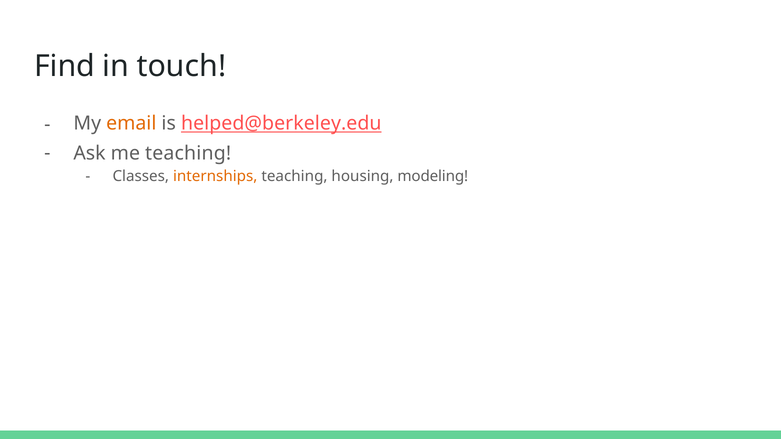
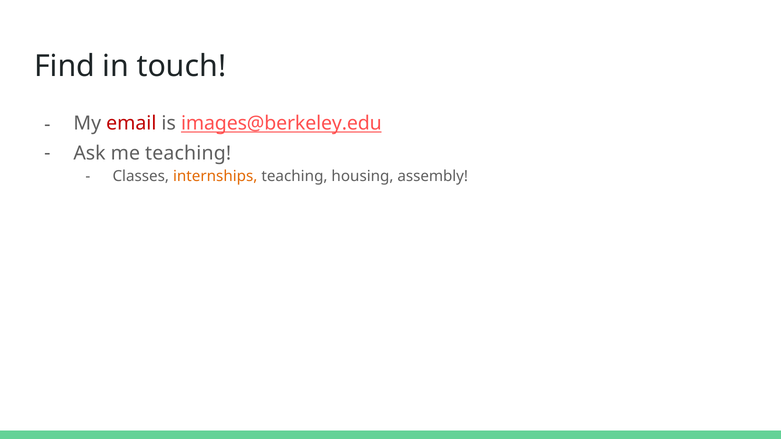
email colour: orange -> red
helped@berkeley.edu: helped@berkeley.edu -> images@berkeley.edu
modeling: modeling -> assembly
